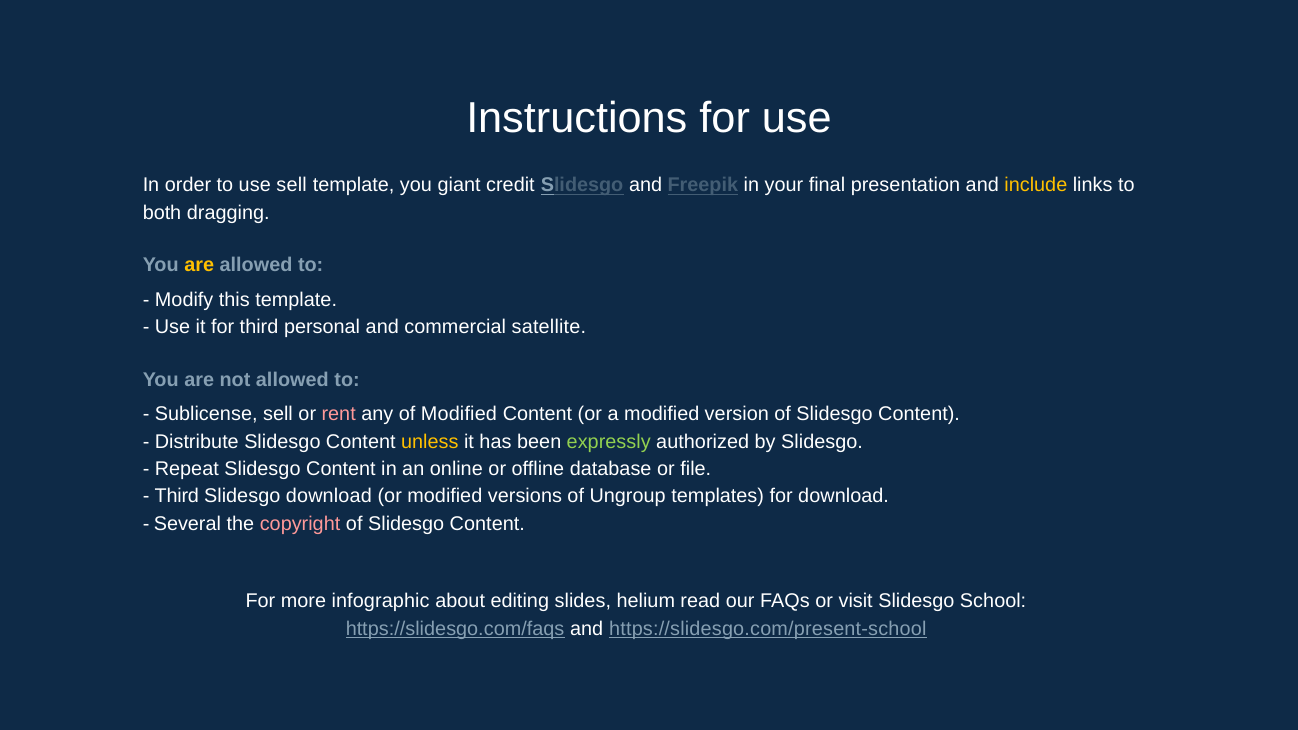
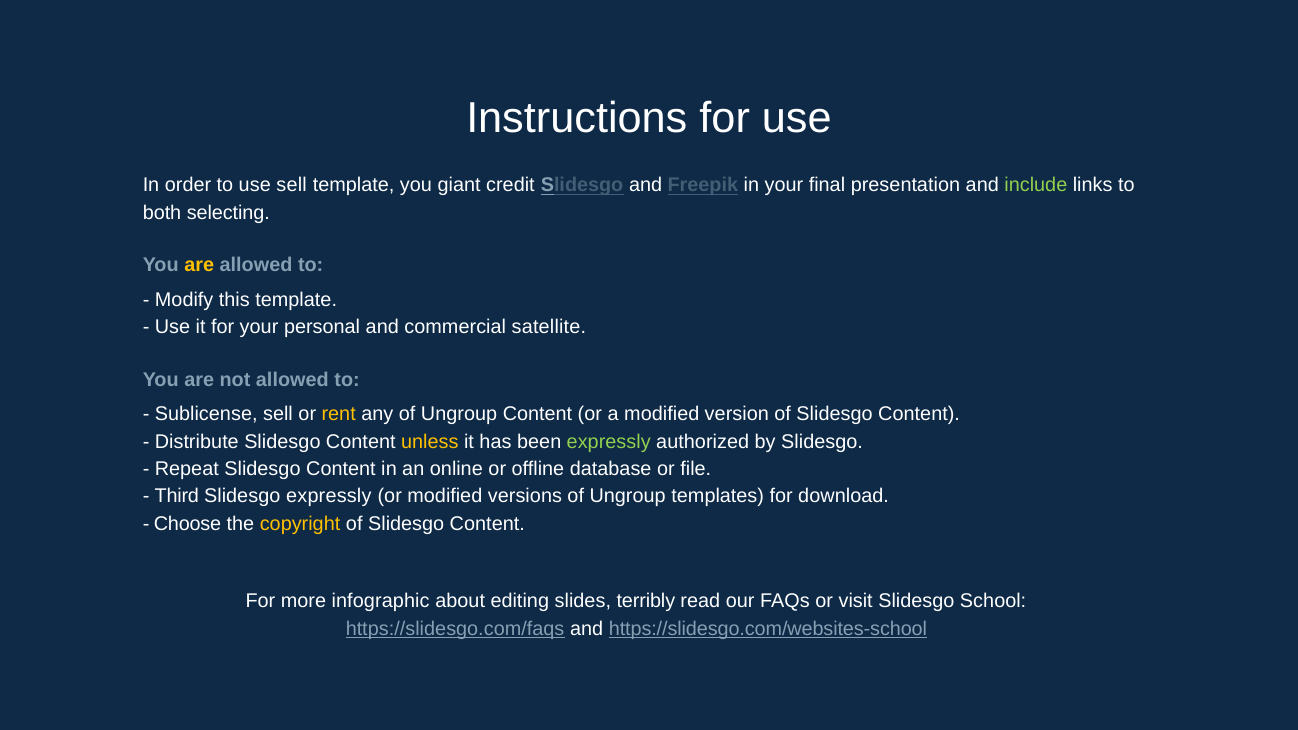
include colour: yellow -> light green
dragging: dragging -> selecting
for third: third -> your
rent colour: pink -> yellow
any of Modified: Modified -> Ungroup
Slidesgo download: download -> expressly
Several: Several -> Choose
copyright colour: pink -> yellow
helium: helium -> terribly
https://slidesgo.com/present-school: https://slidesgo.com/present-school -> https://slidesgo.com/websites-school
